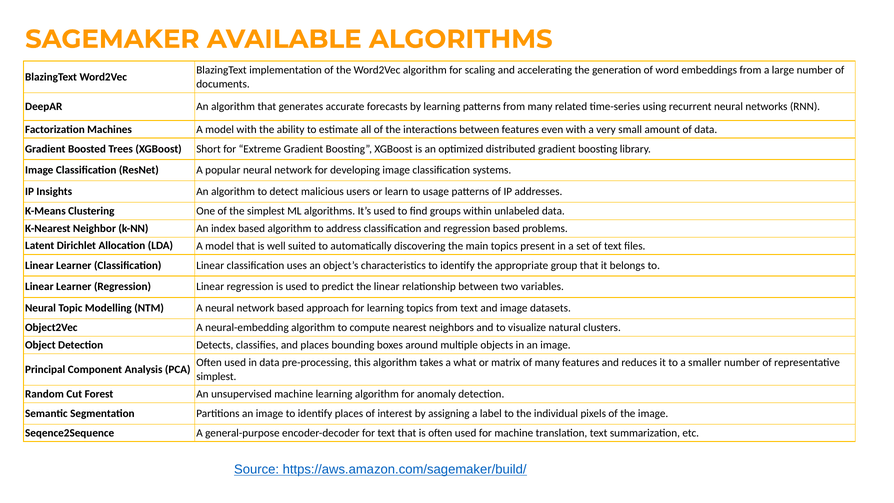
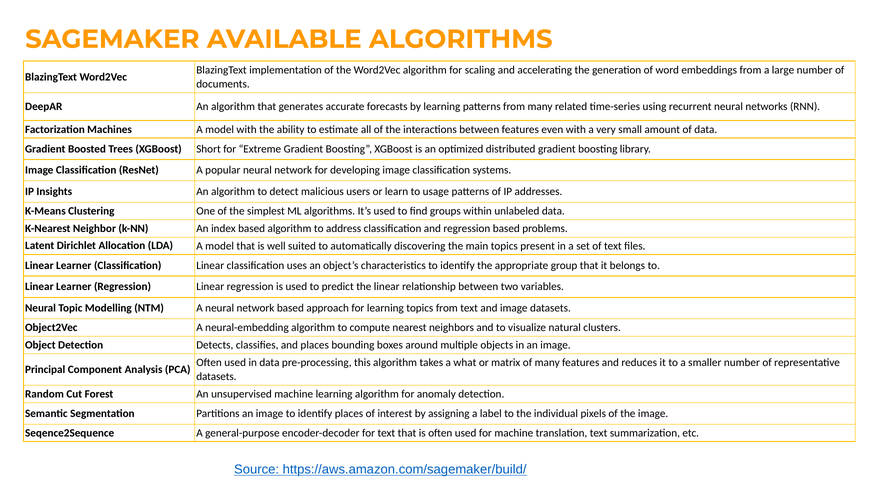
simplest at (216, 376): simplest -> datasets
